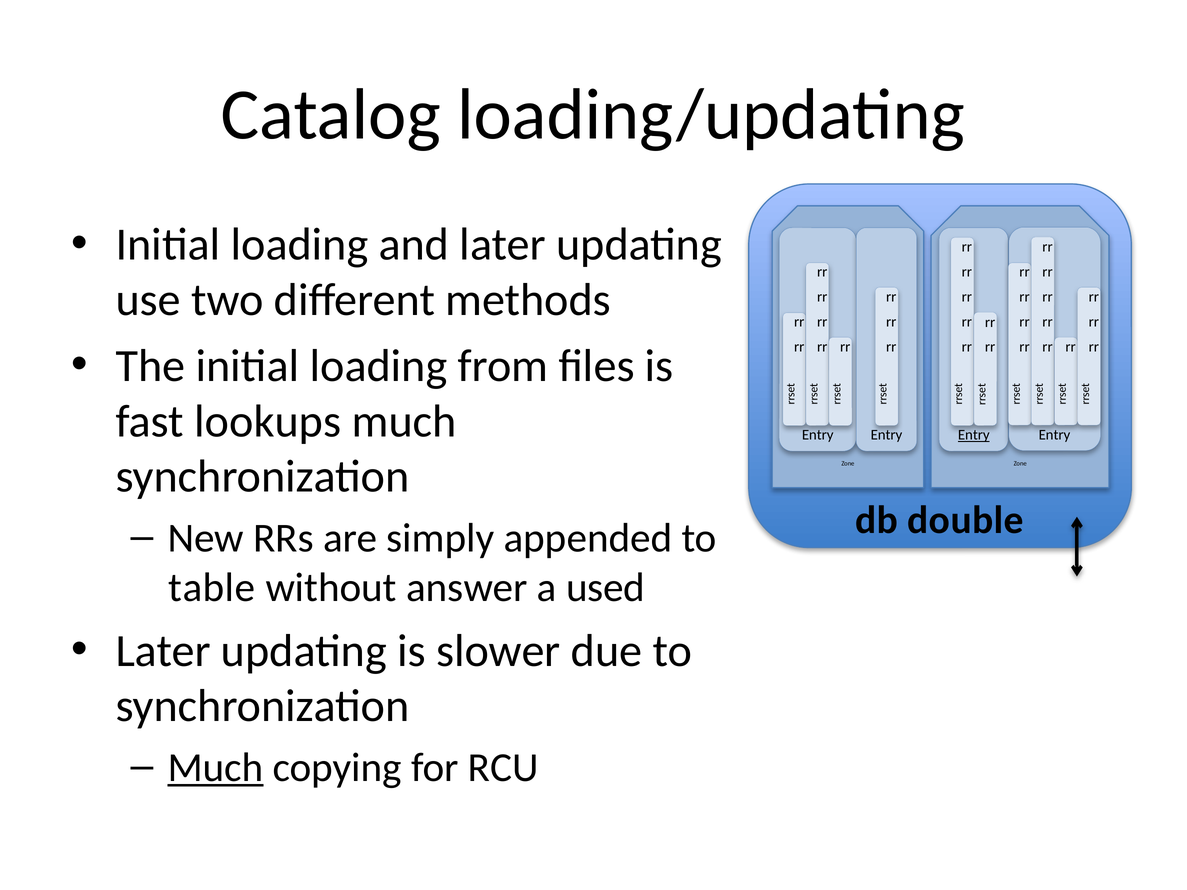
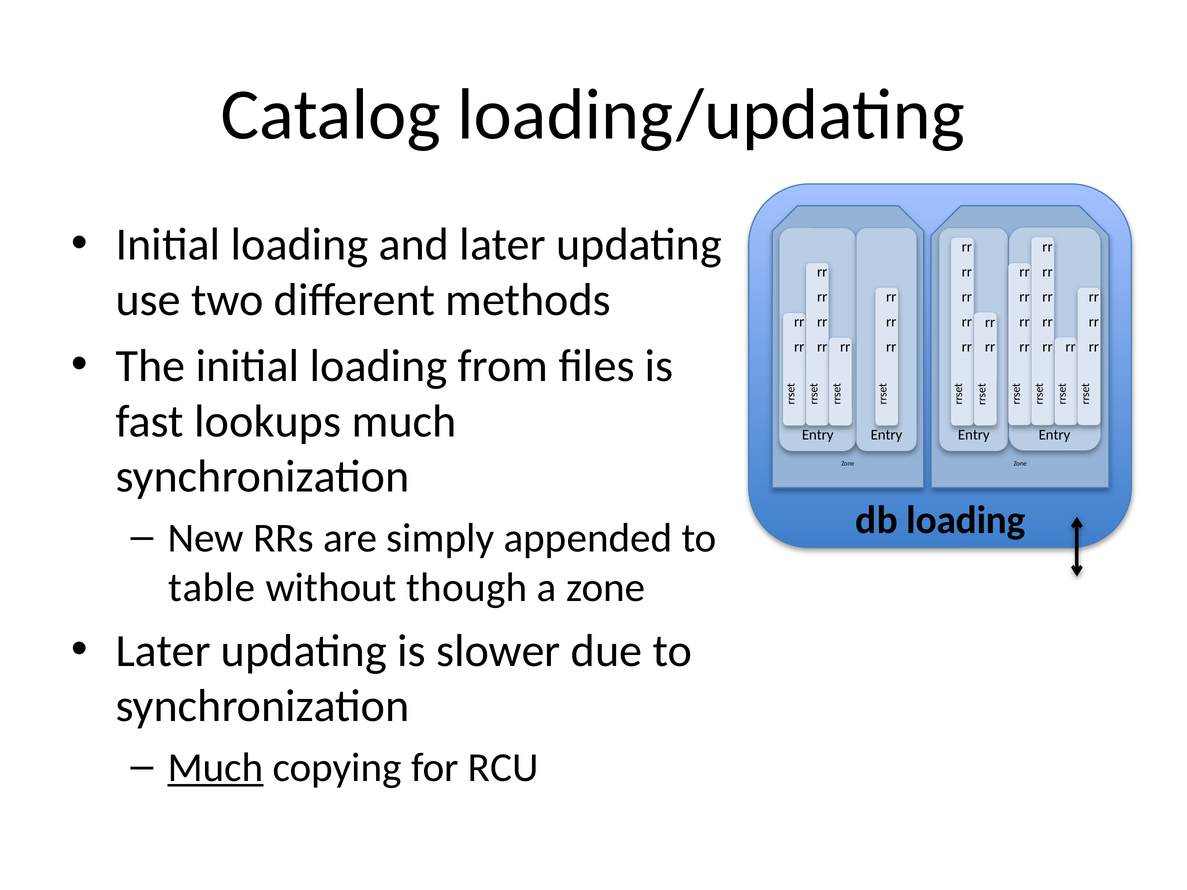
Entry at (974, 435) underline: present -> none
db double: double -> loading
answer: answer -> though
a used: used -> zone
